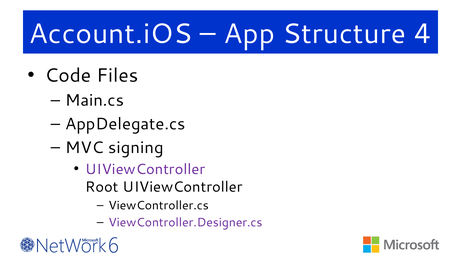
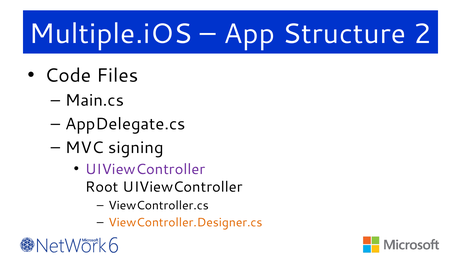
Account.iOS: Account.iOS -> Multiple.iOS
4: 4 -> 2
ViewController.Designer.cs colour: purple -> orange
